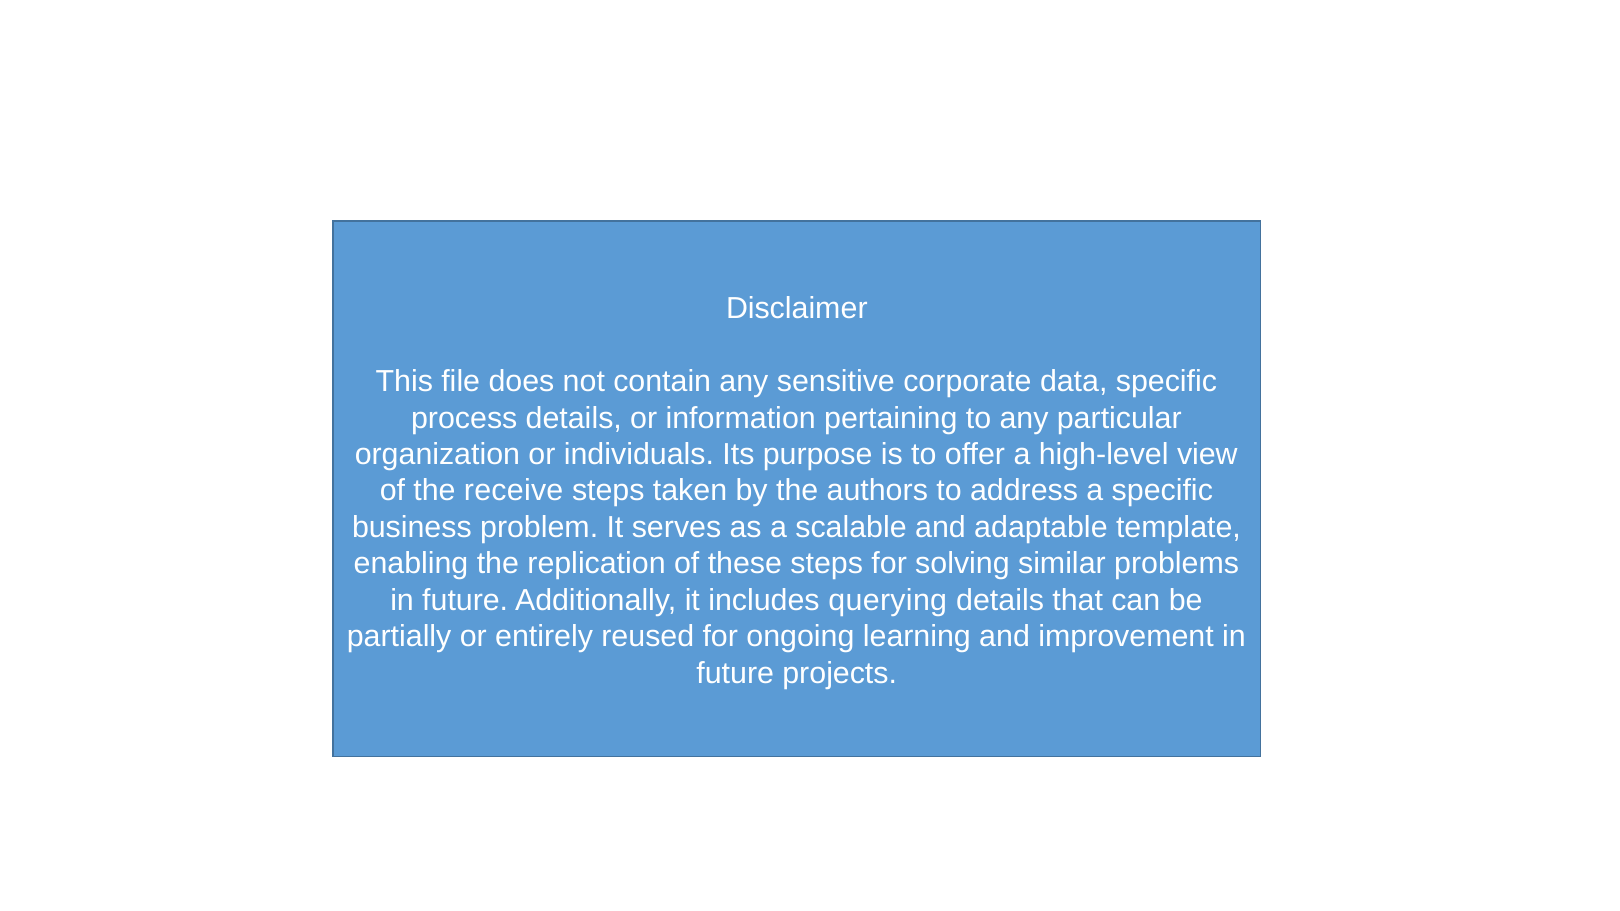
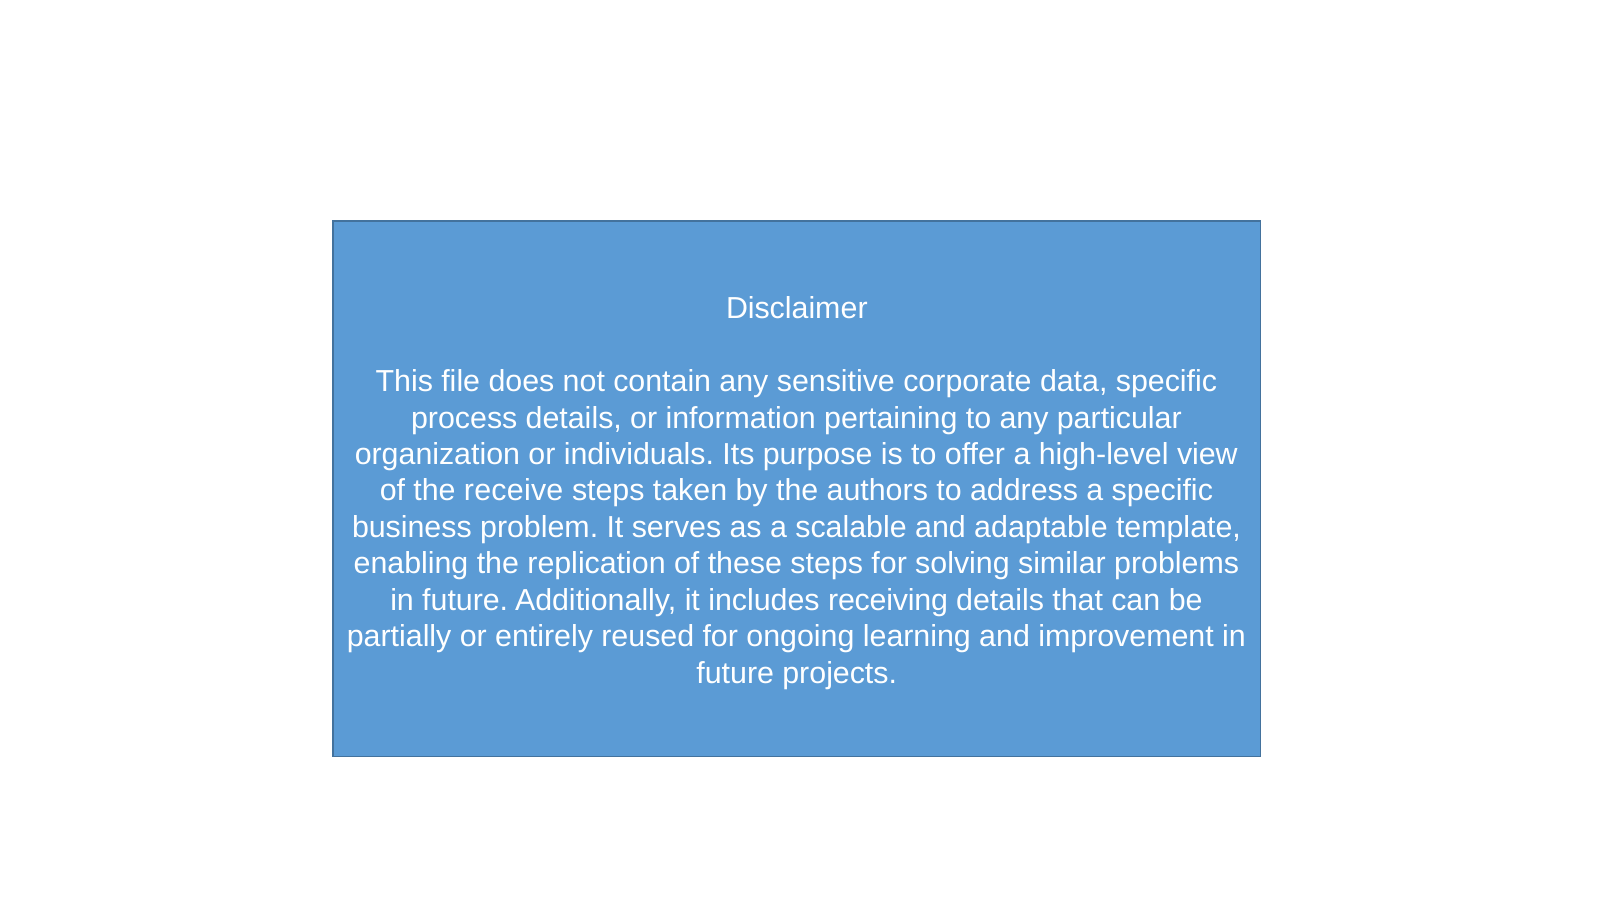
querying: querying -> receiving
